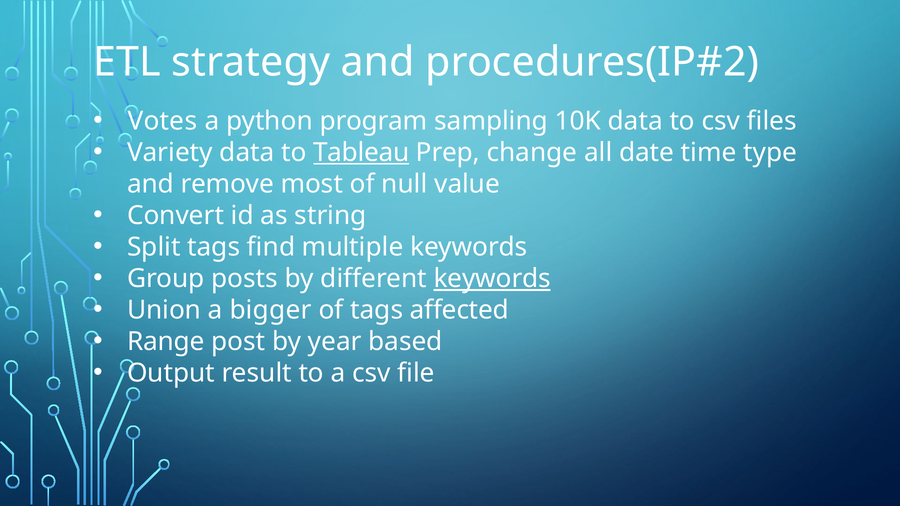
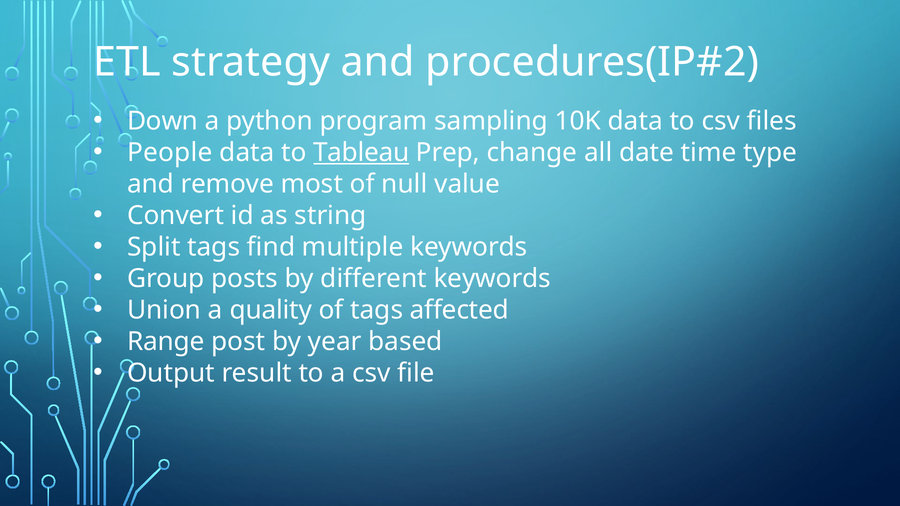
Votes: Votes -> Down
Variety: Variety -> People
keywords at (492, 279) underline: present -> none
bigger: bigger -> quality
